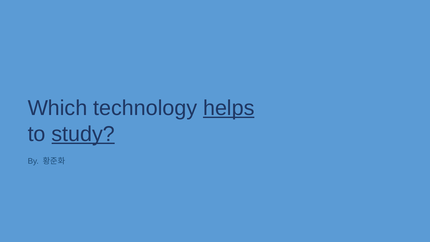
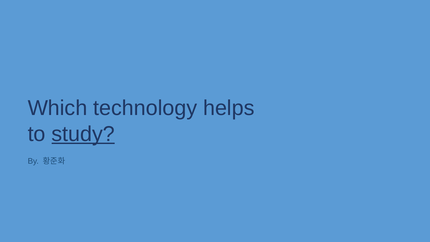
helps underline: present -> none
